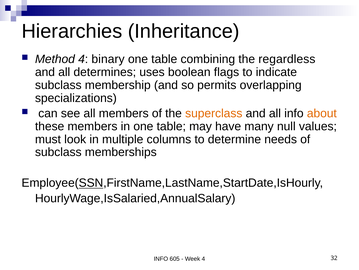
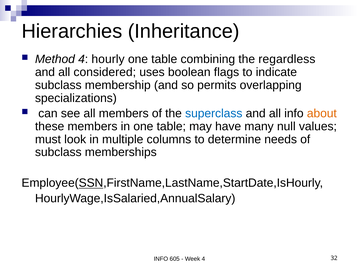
binary: binary -> hourly
determines: determines -> considered
superclass colour: orange -> blue
